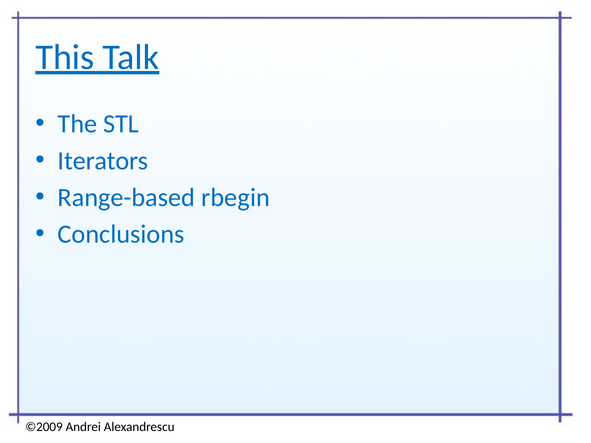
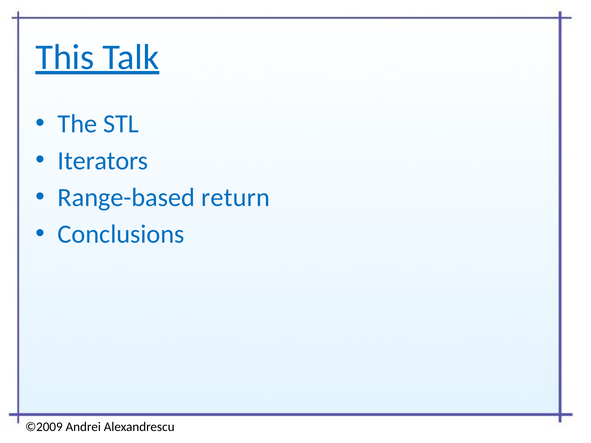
rbegin: rbegin -> return
